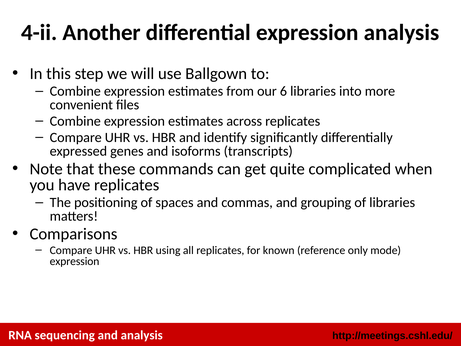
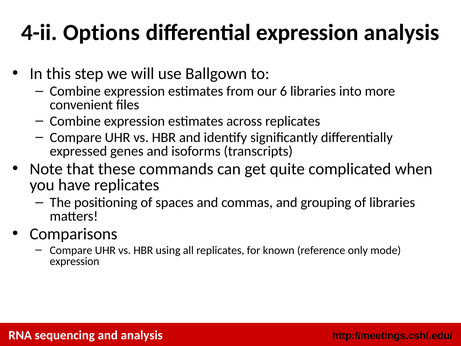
Another: Another -> Options
